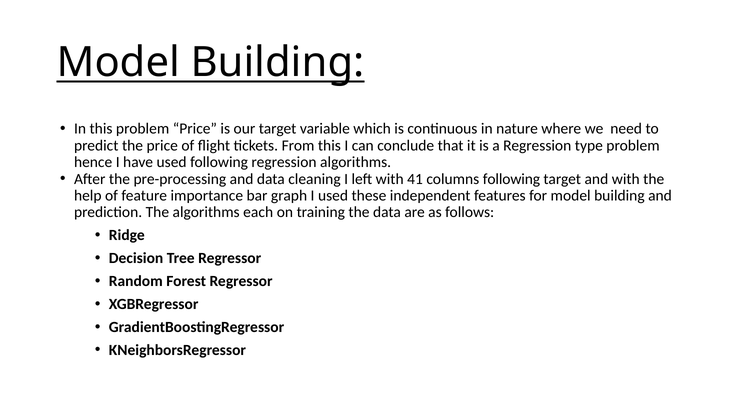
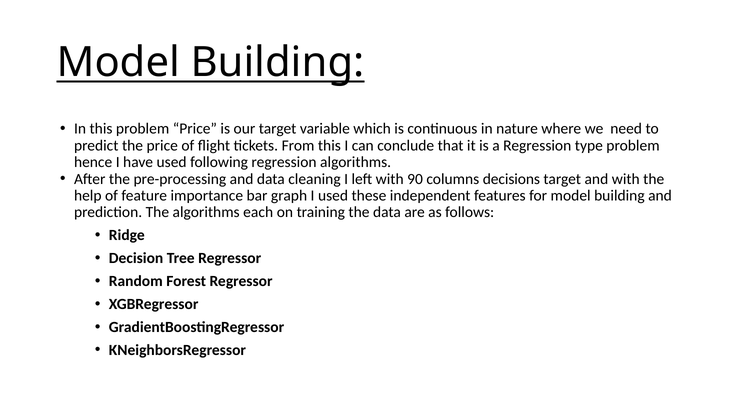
41: 41 -> 90
columns following: following -> decisions
